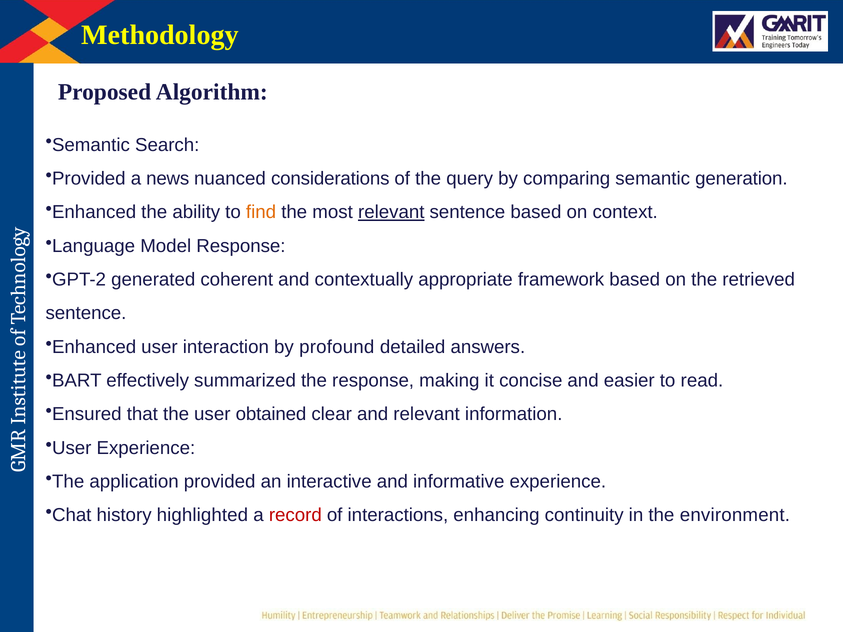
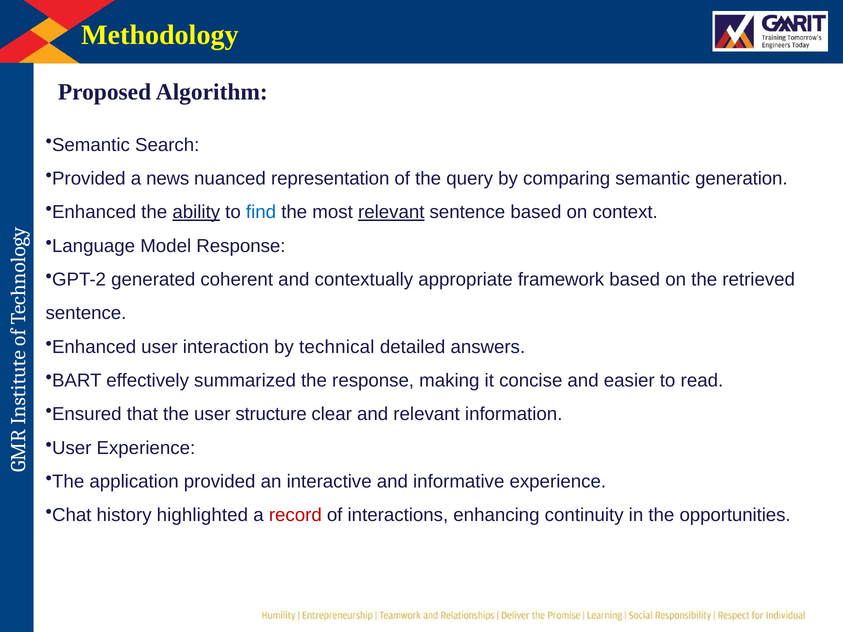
considerations: considerations -> representation
ability underline: none -> present
find colour: orange -> blue
profound: profound -> technical
obtained: obtained -> structure
environment: environment -> opportunities
